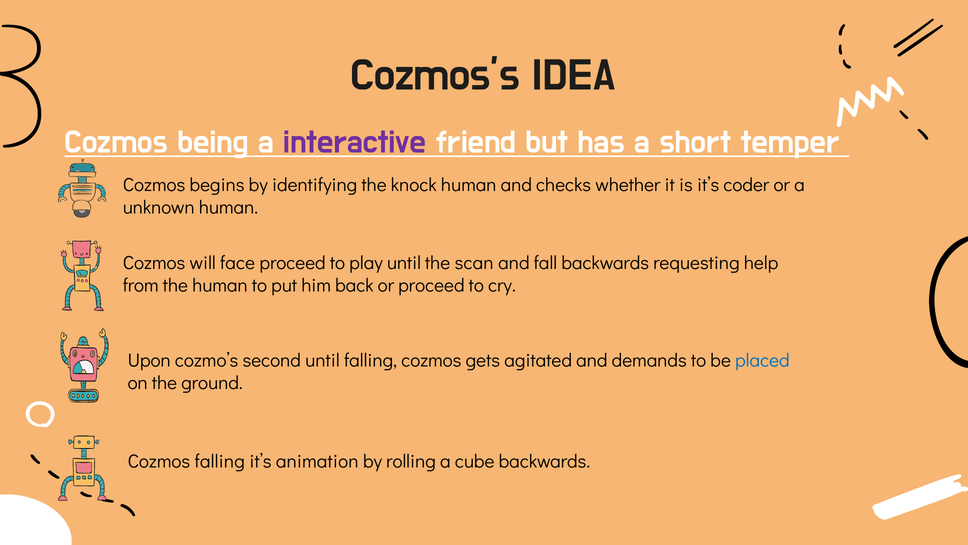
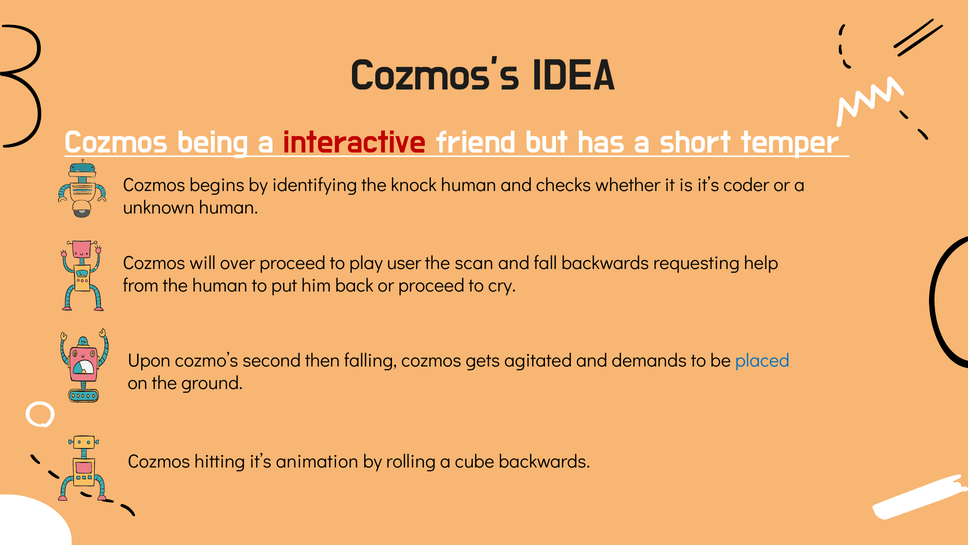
interactive colour: purple -> red
face: face -> over
play until: until -> user
second until: until -> then
Cozmos falling: falling -> hitting
